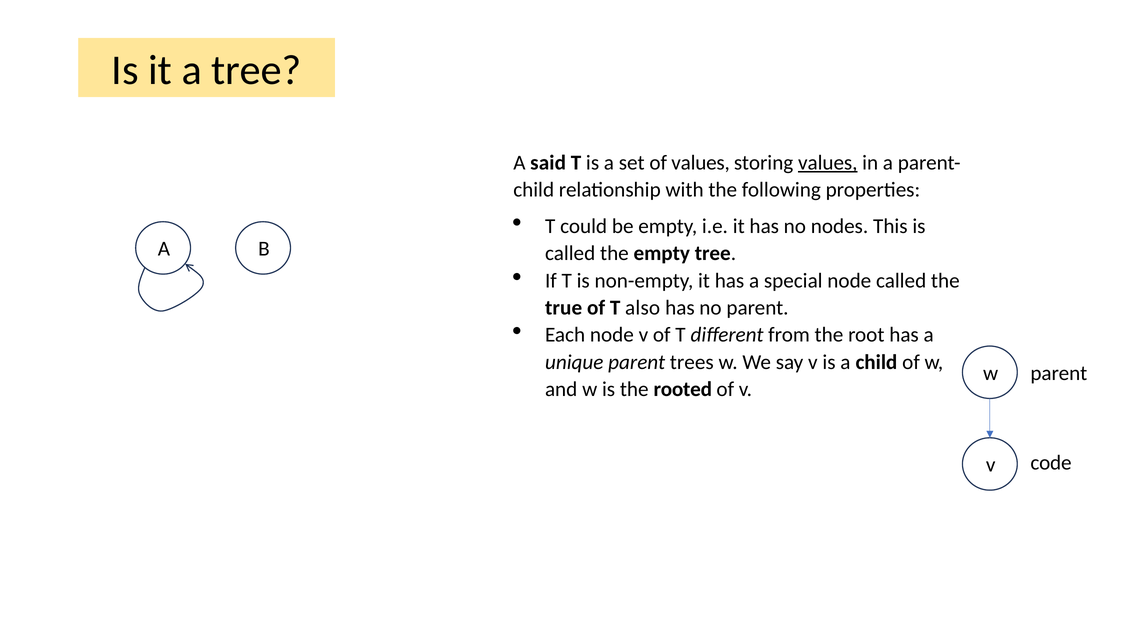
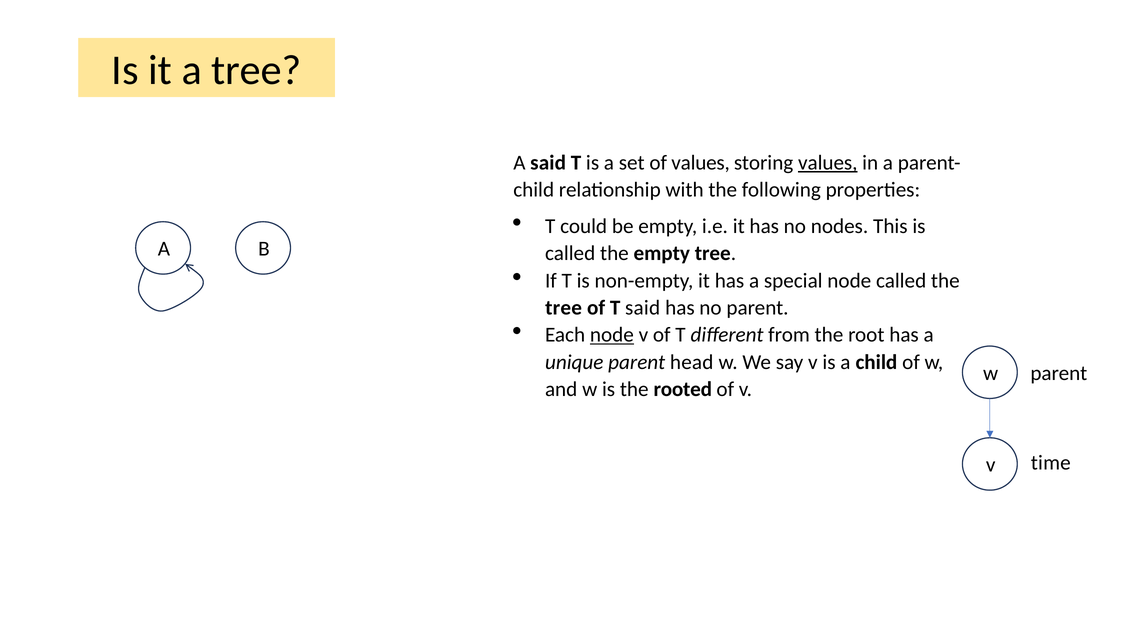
true at (564, 308): true -> tree
T also: also -> said
node at (612, 335) underline: none -> present
trees: trees -> head
code: code -> time
